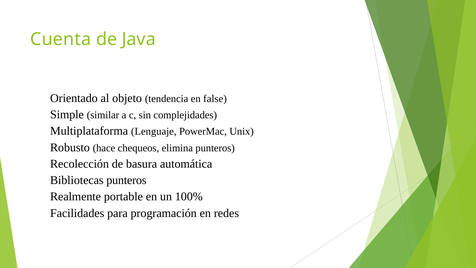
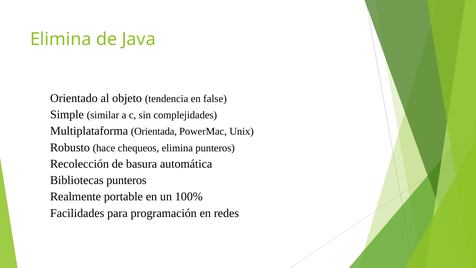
Cuenta at (61, 39): Cuenta -> Elimina
Lenguaje: Lenguaje -> Orientada
